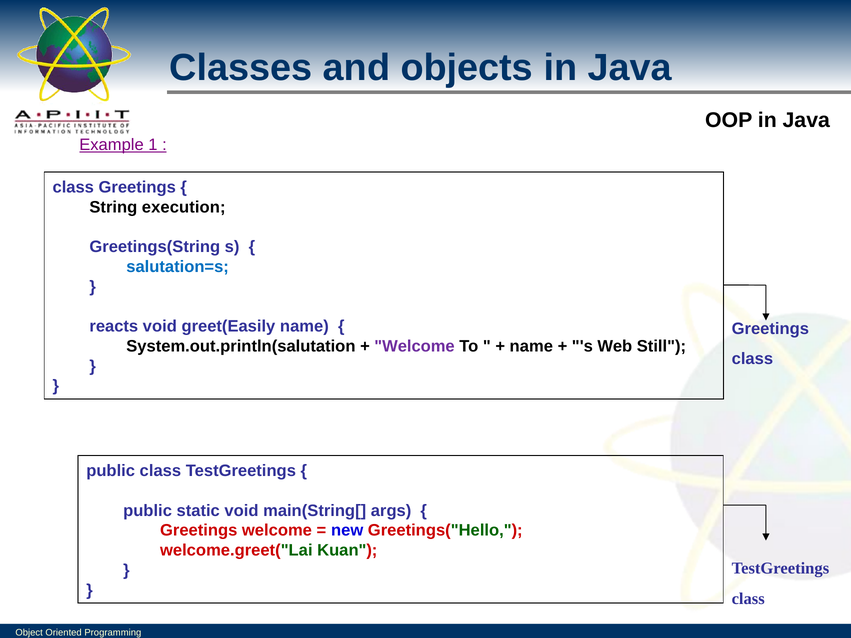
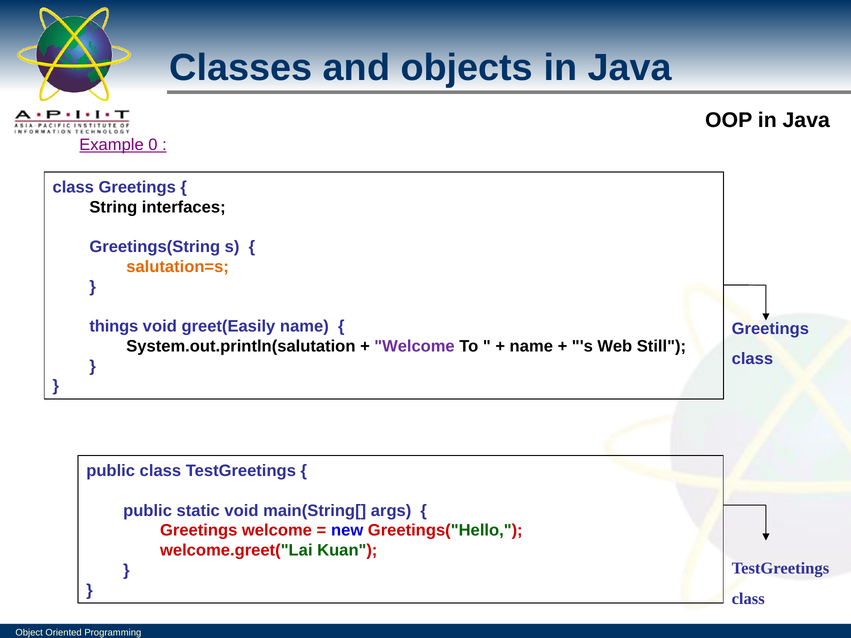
1: 1 -> 0
execution: execution -> interfaces
salutation=s colour: blue -> orange
reacts: reacts -> things
